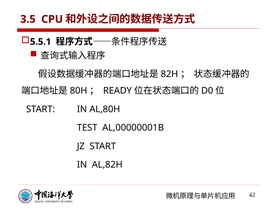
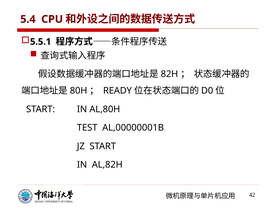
3.5: 3.5 -> 5.4
